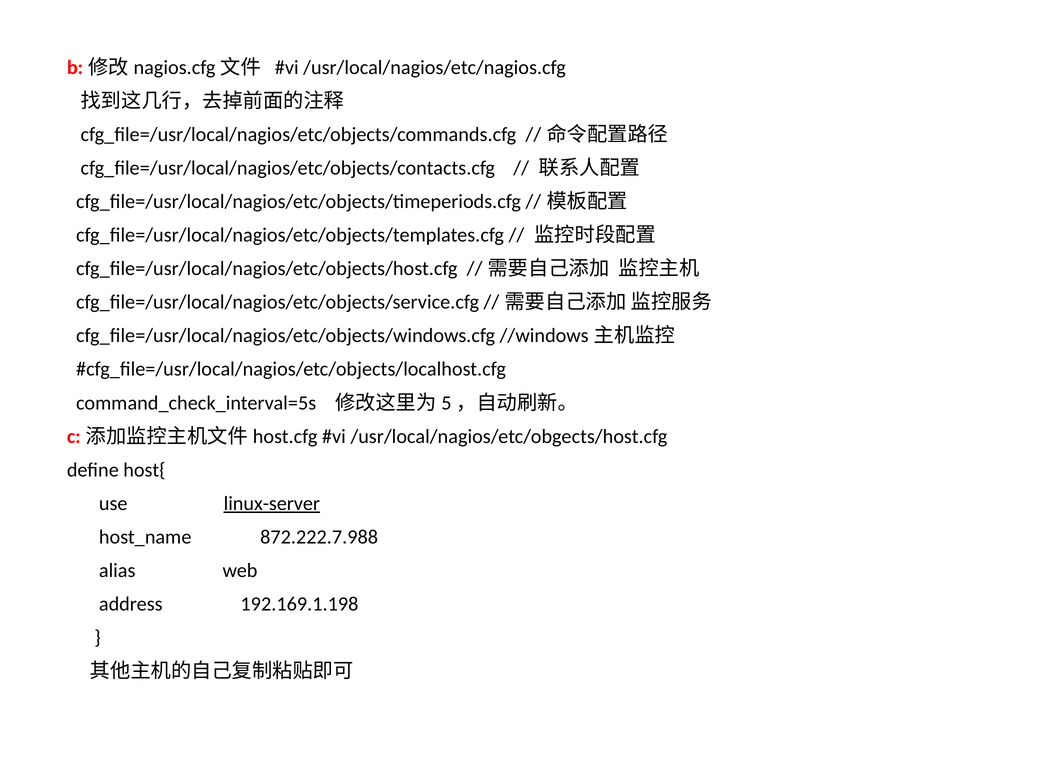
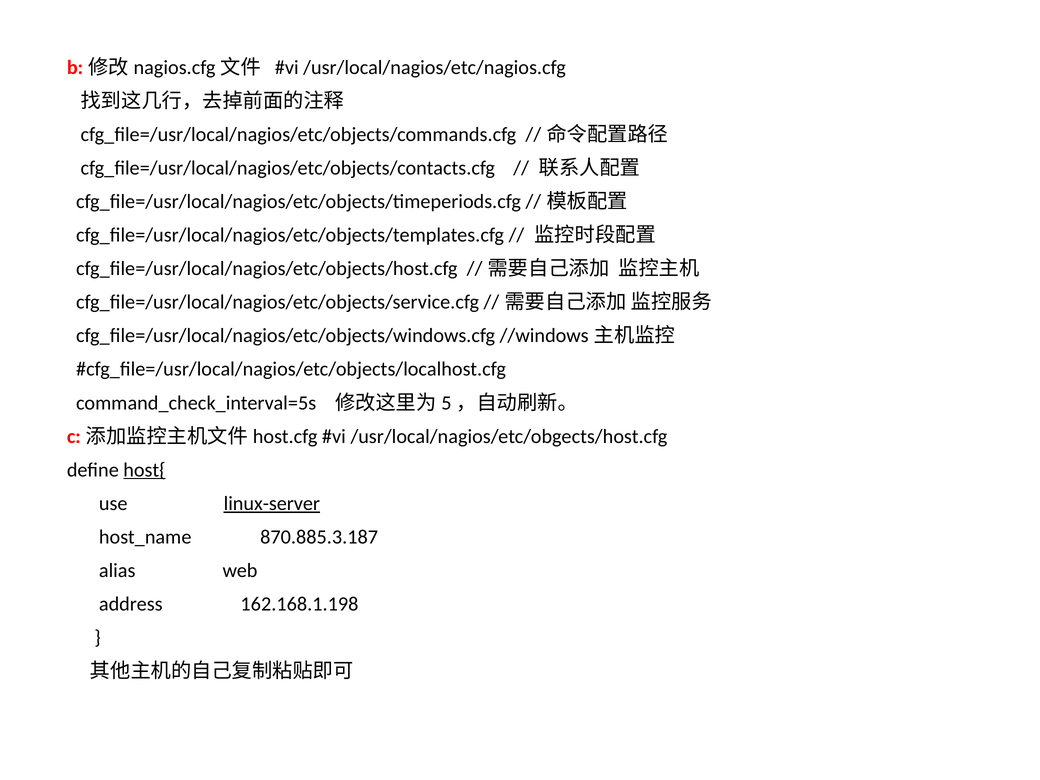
host{ underline: none -> present
872.222.7.988: 872.222.7.988 -> 870.885.3.187
192.169.1.198: 192.169.1.198 -> 162.168.1.198
